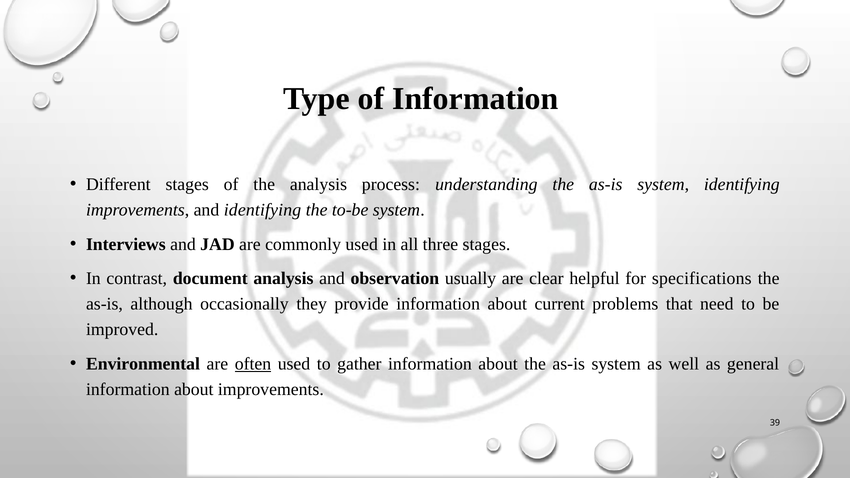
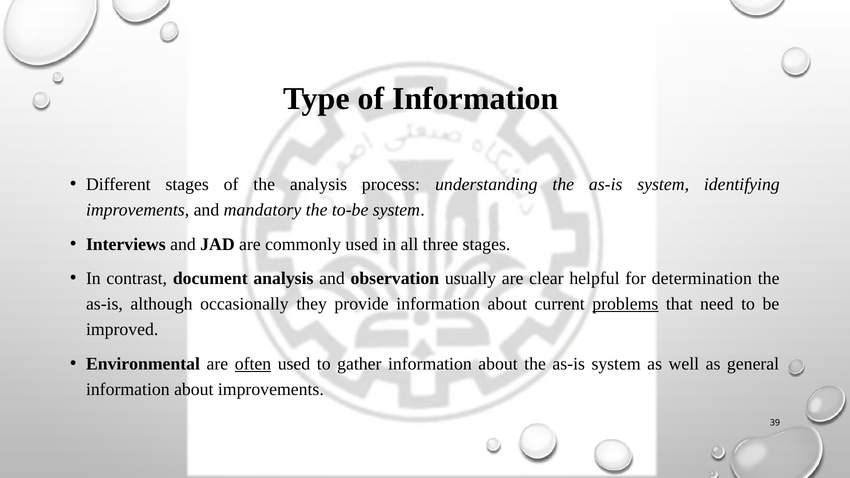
and identifying: identifying -> mandatory
specifications: specifications -> determination
problems underline: none -> present
